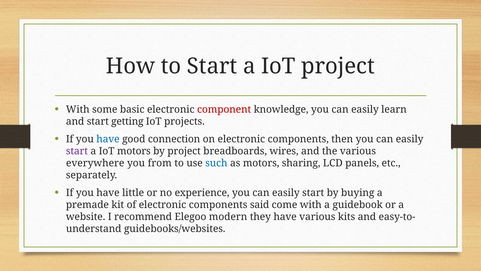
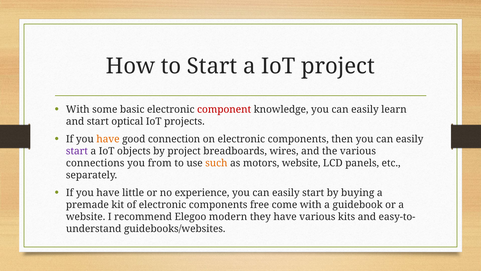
getting: getting -> optical
have at (108, 139) colour: blue -> orange
IoT motors: motors -> objects
everywhere: everywhere -> connections
such colour: blue -> orange
motors sharing: sharing -> website
said: said -> free
